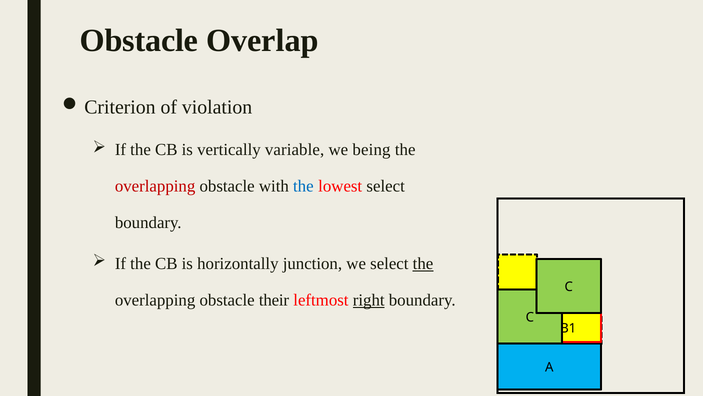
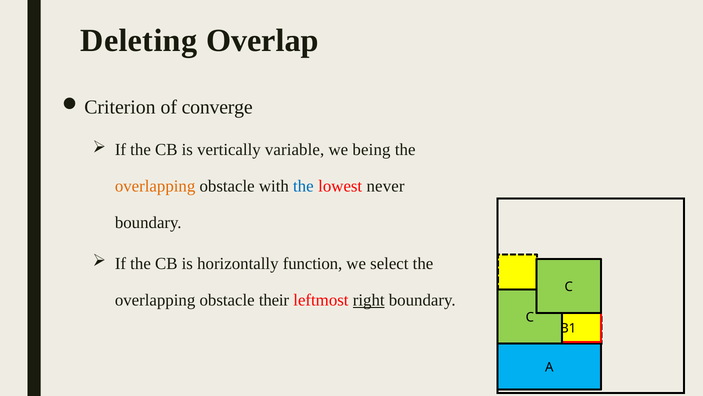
Obstacle at (139, 40): Obstacle -> Deleting
violation: violation -> converge
overlapping at (155, 186) colour: red -> orange
lowest select: select -> never
junction: junction -> function
the at (423, 263) underline: present -> none
